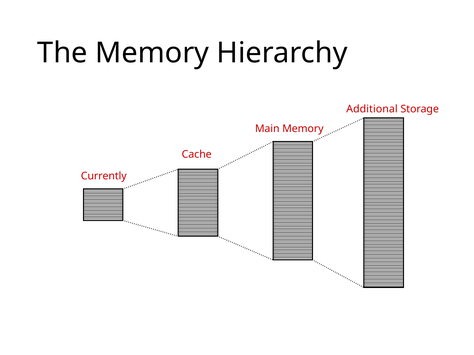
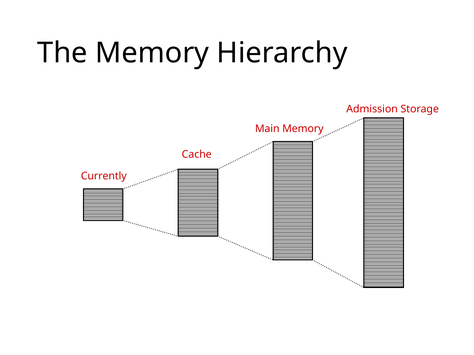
Additional: Additional -> Admission
